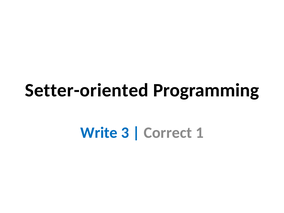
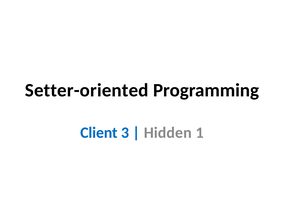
Write: Write -> Client
Correct: Correct -> Hidden
